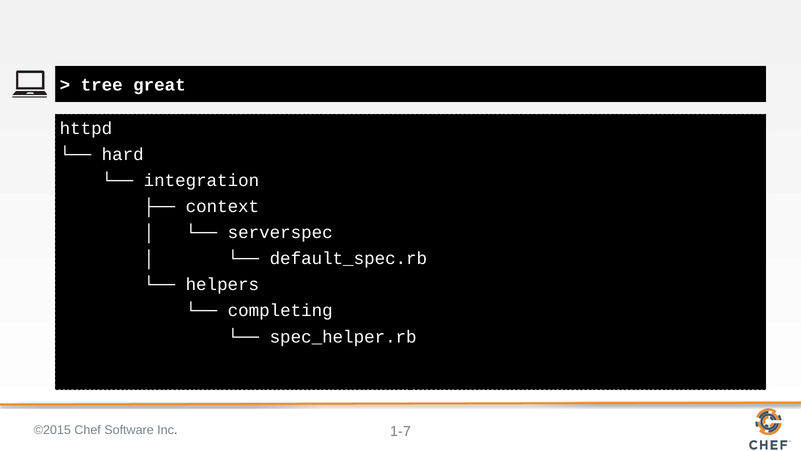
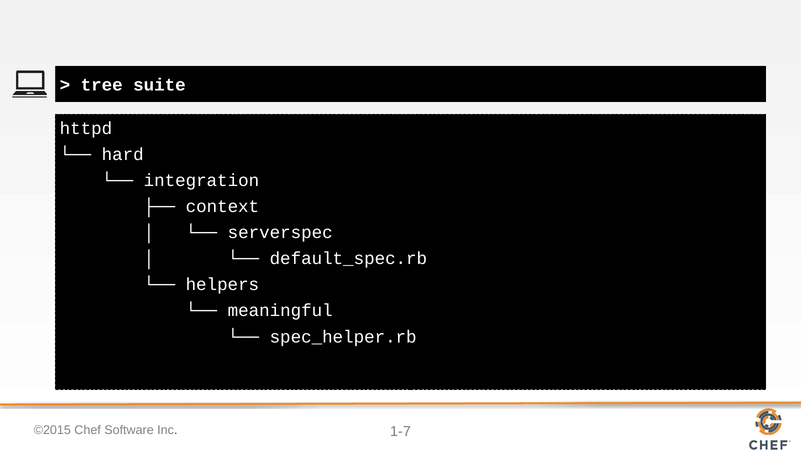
great: great -> suite
completing: completing -> meaningful
